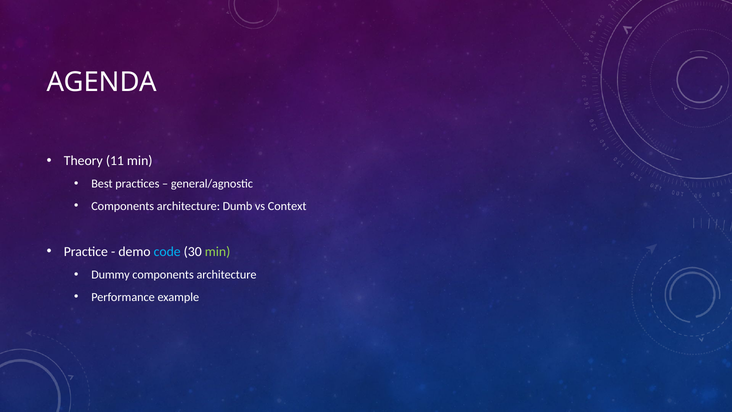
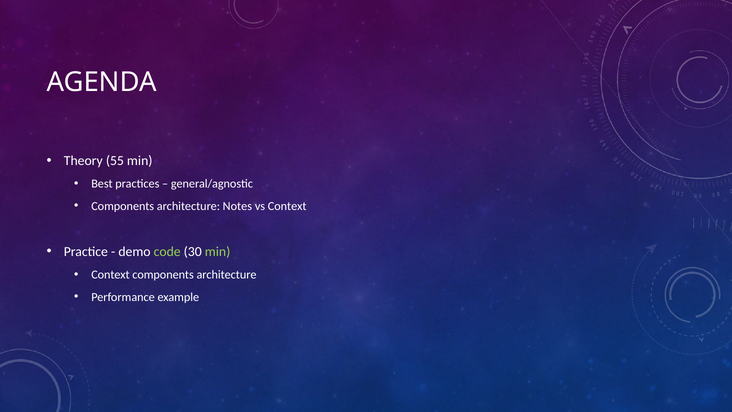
11: 11 -> 55
Dumb: Dumb -> Notes
code colour: light blue -> light green
Dummy at (110, 275): Dummy -> Context
